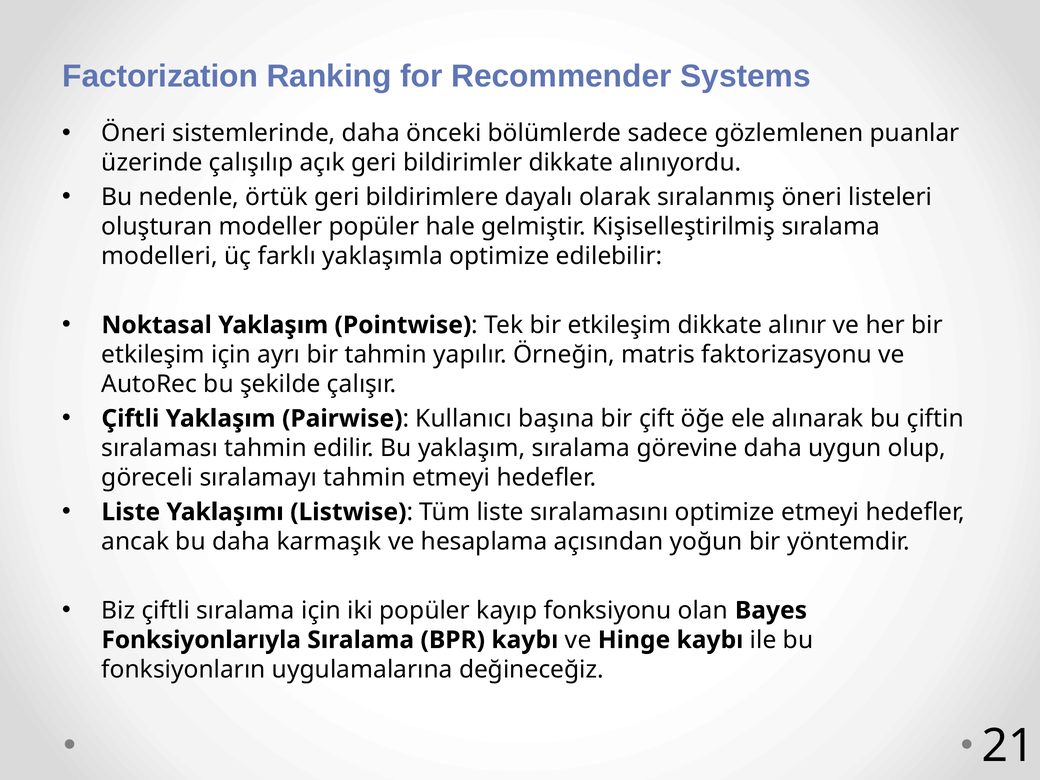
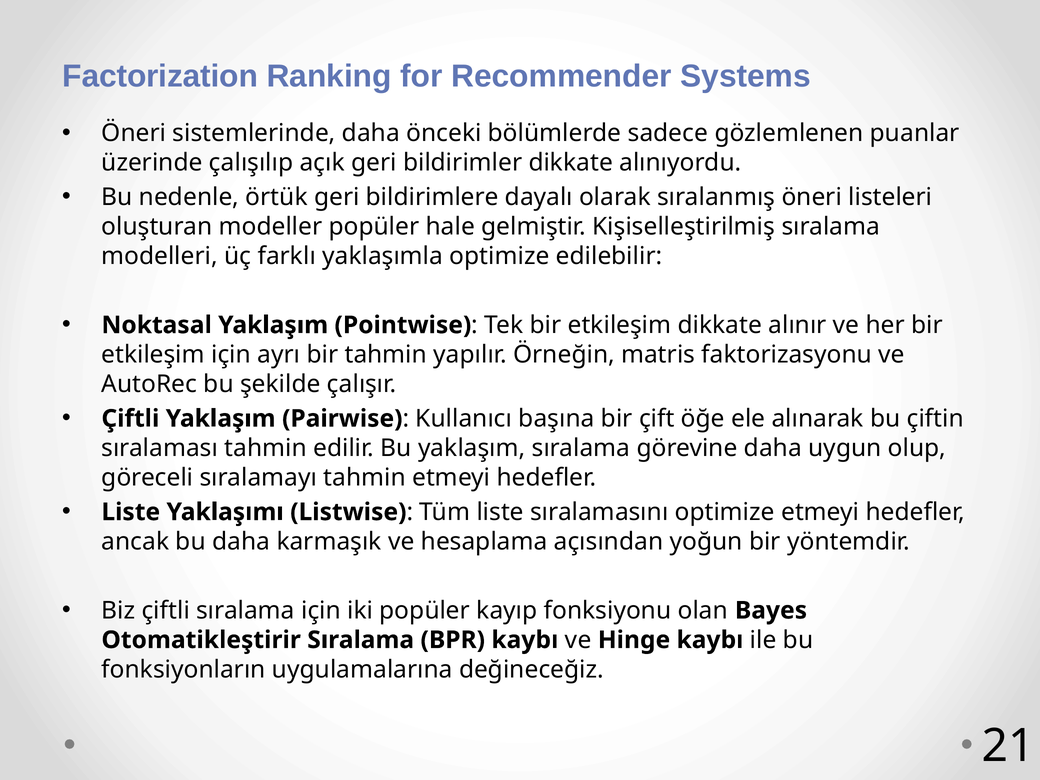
Fonksiyonlarıyla: Fonksiyonlarıyla -> Otomatikleştirir
